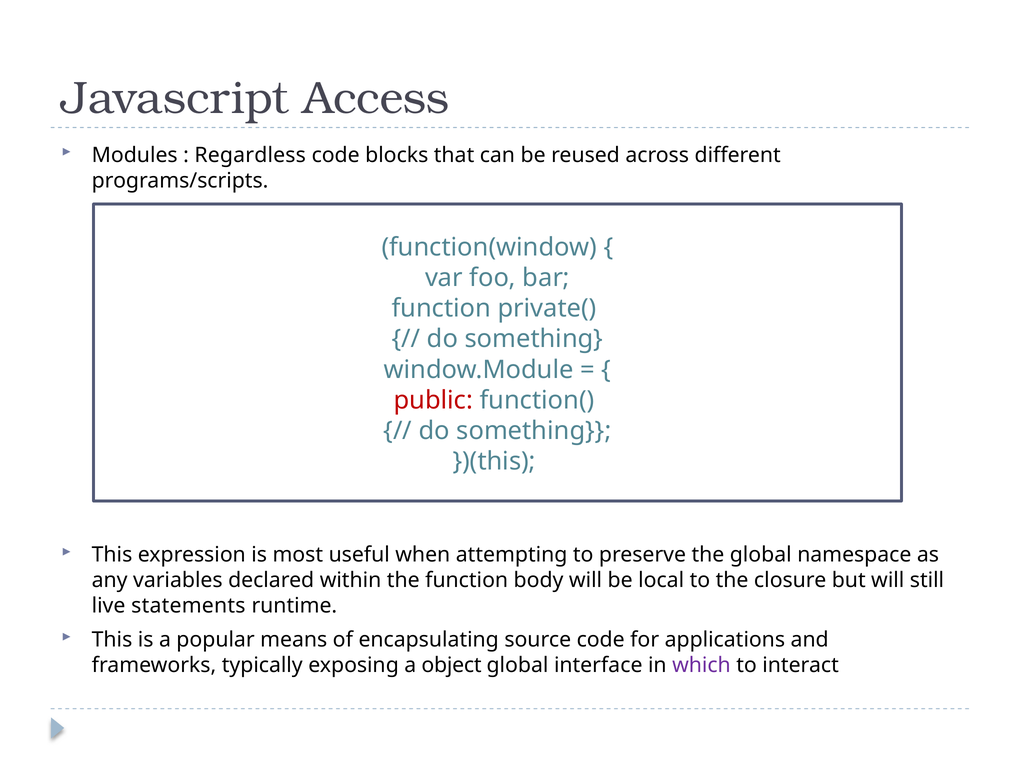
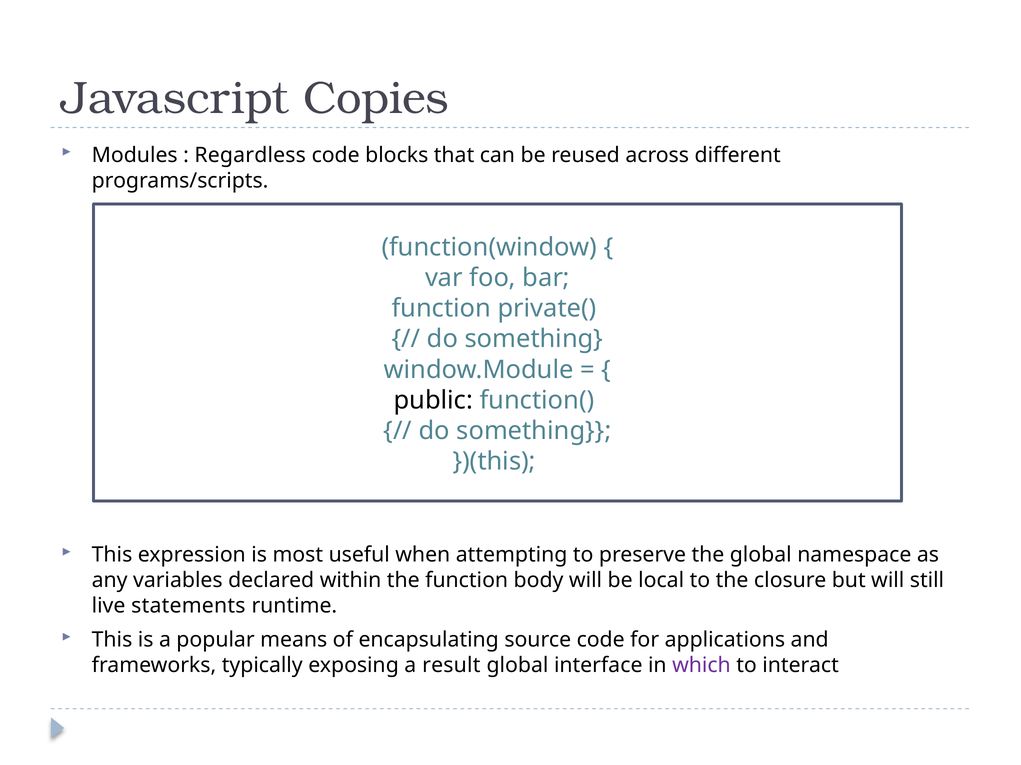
Access: Access -> Copies
public colour: red -> black
object: object -> result
